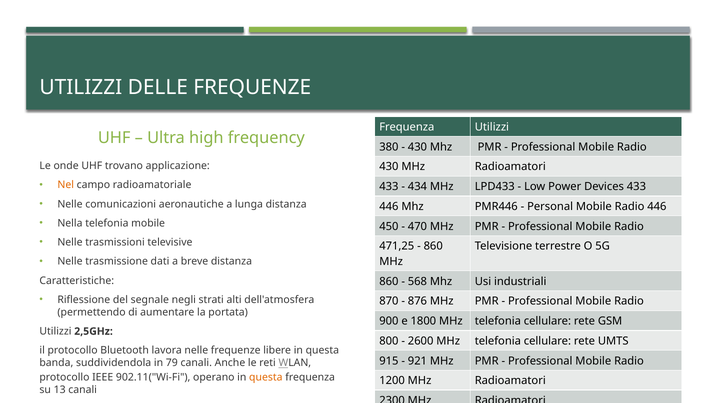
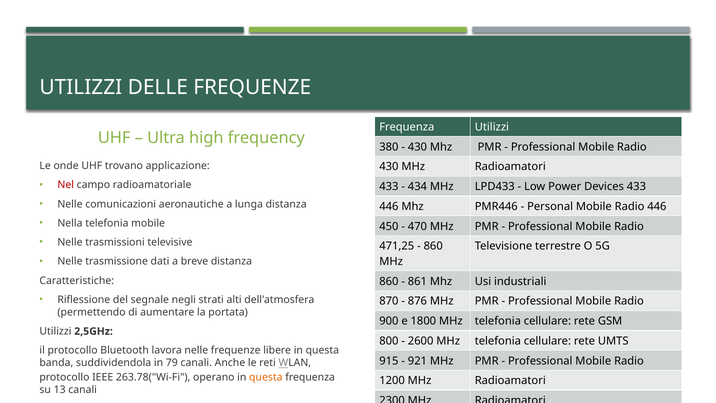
Nel colour: orange -> red
568: 568 -> 861
902.11("Wi-Fi: 902.11("Wi-Fi -> 263.78("Wi-Fi
